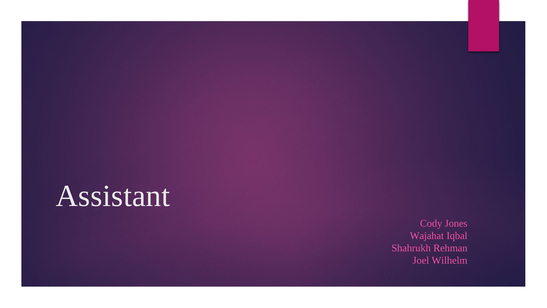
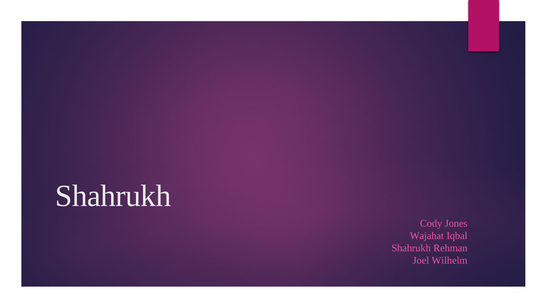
Assistant at (113, 196): Assistant -> Shahrukh
